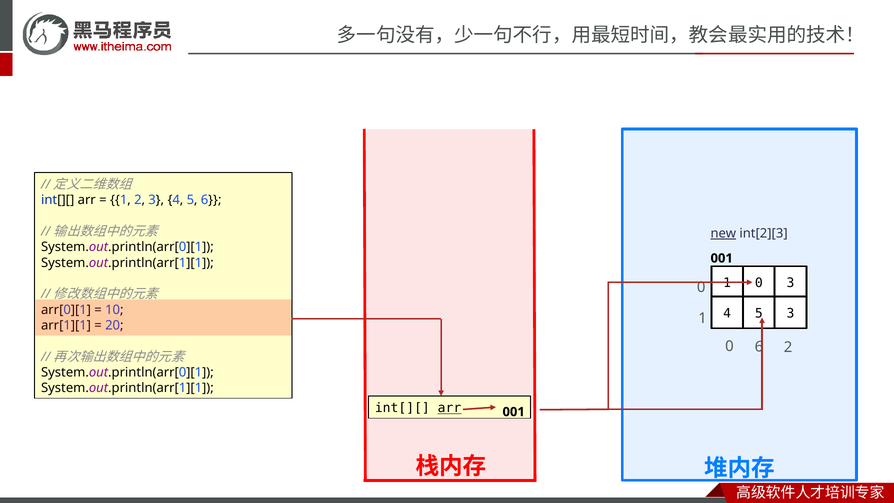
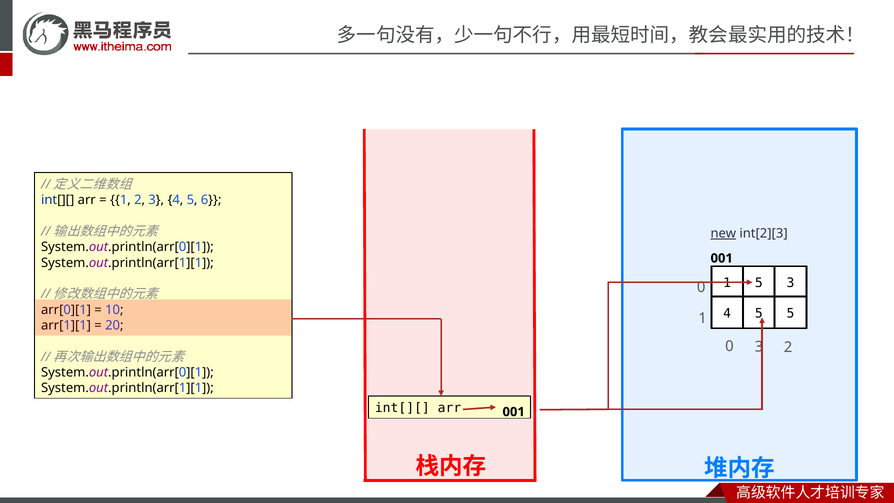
0 at (759, 283): 0 -> 5
3 at (791, 313): 3 -> 5
0 6: 6 -> 3
arr at (450, 408) underline: present -> none
